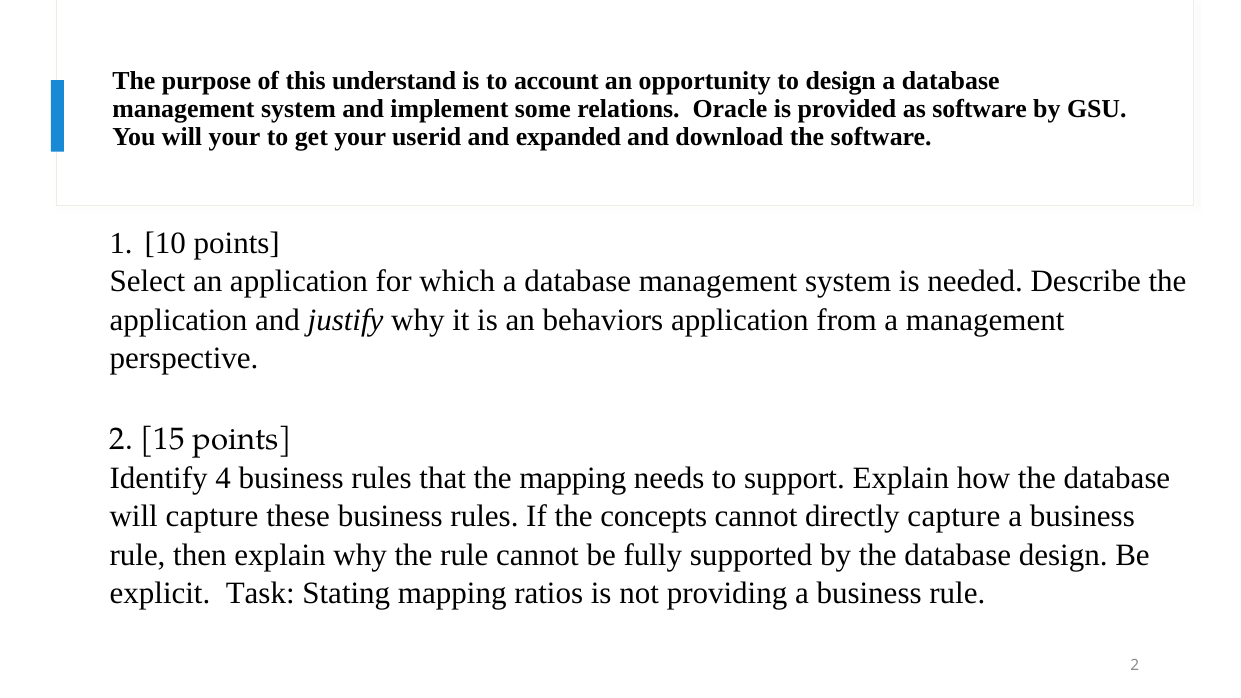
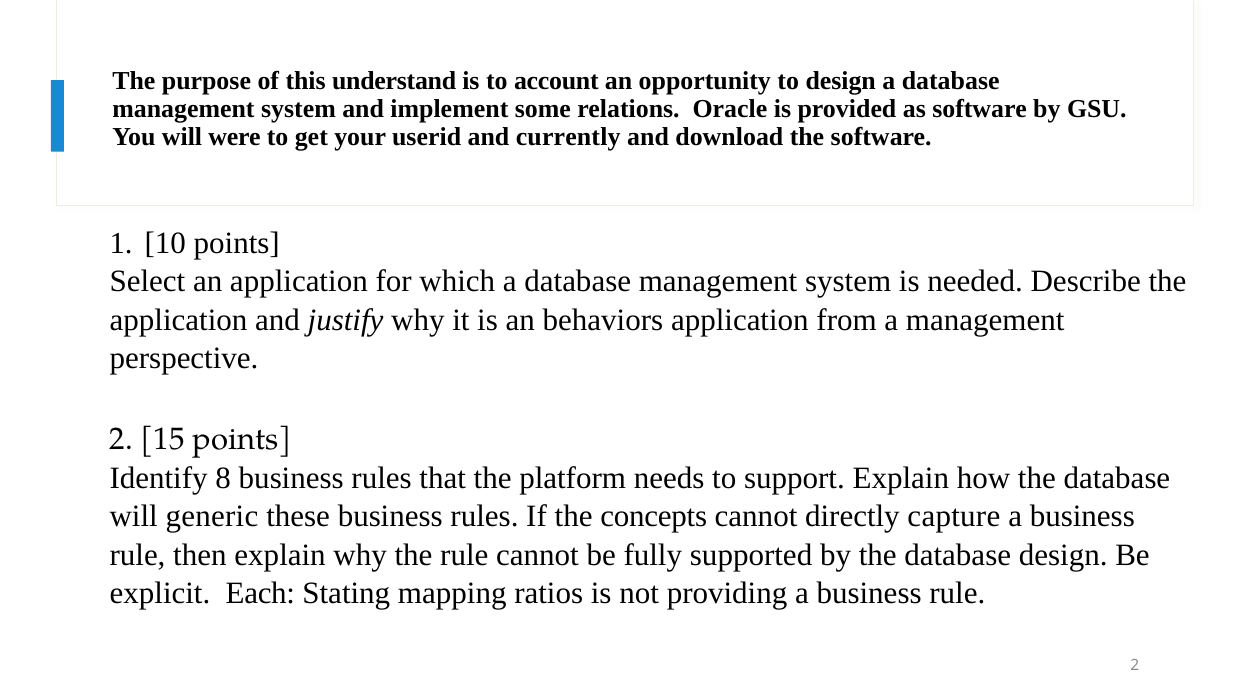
will your: your -> were
expanded: expanded -> currently
4: 4 -> 8
the mapping: mapping -> platform
will capture: capture -> generic
Task: Task -> Each
